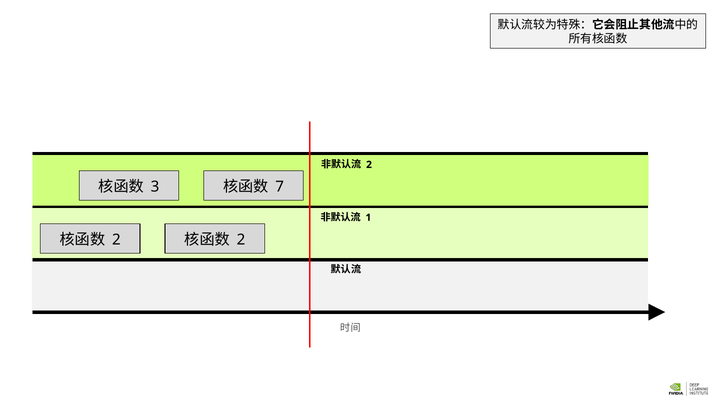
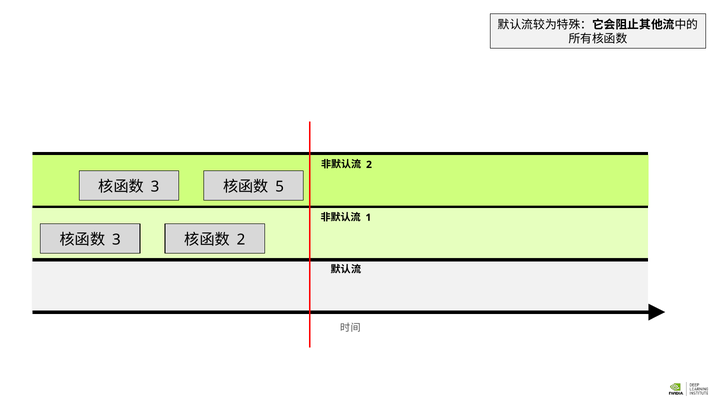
7: 7 -> 5
2 at (116, 239): 2 -> 3
